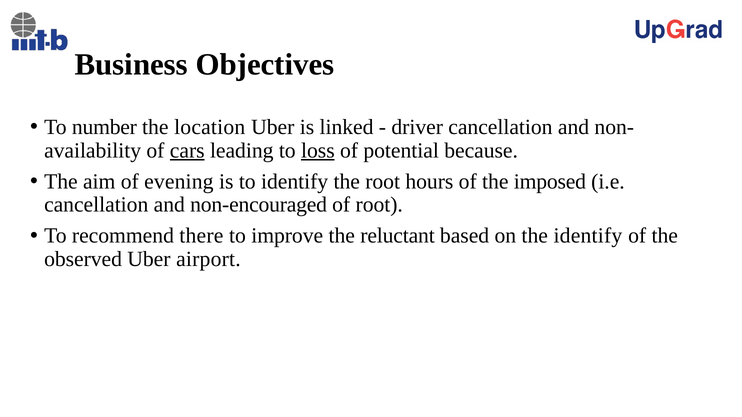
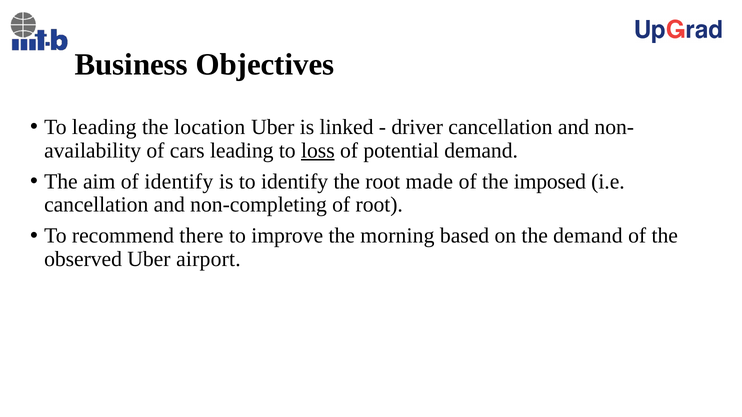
To number: number -> leading
cars underline: present -> none
potential because: because -> demand
of evening: evening -> identify
hours: hours -> made
non-encouraged: non-encouraged -> non-completing
reluctant: reluctant -> morning
the identify: identify -> demand
